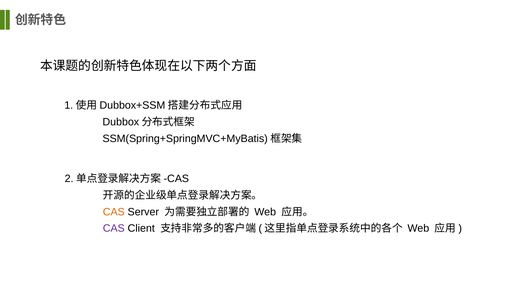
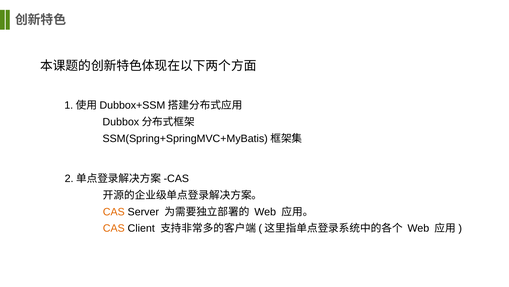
CAS at (114, 228) colour: purple -> orange
